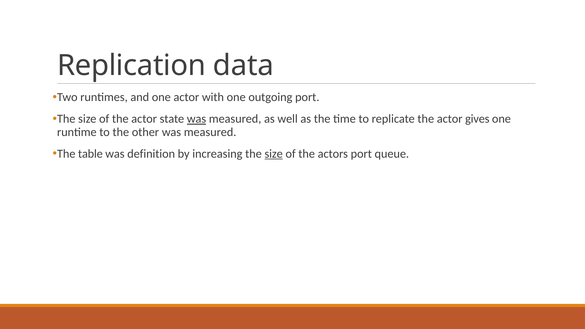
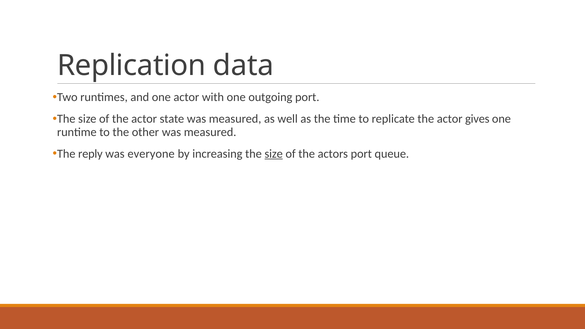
was at (196, 119) underline: present -> none
table: table -> reply
definition: definition -> everyone
